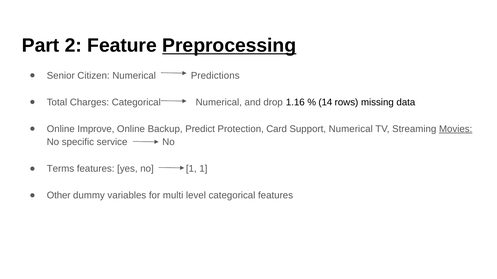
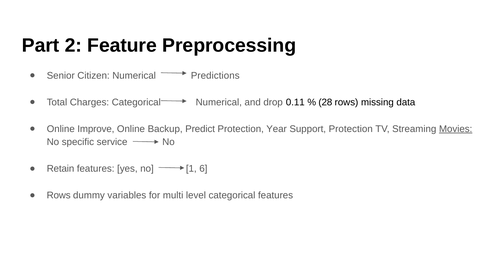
Preprocessing underline: present -> none
1.16: 1.16 -> 0.11
14: 14 -> 28
Card: Card -> Year
Support Numerical: Numerical -> Protection
Terms: Terms -> Retain
1 1: 1 -> 6
Other at (59, 196): Other -> Rows
